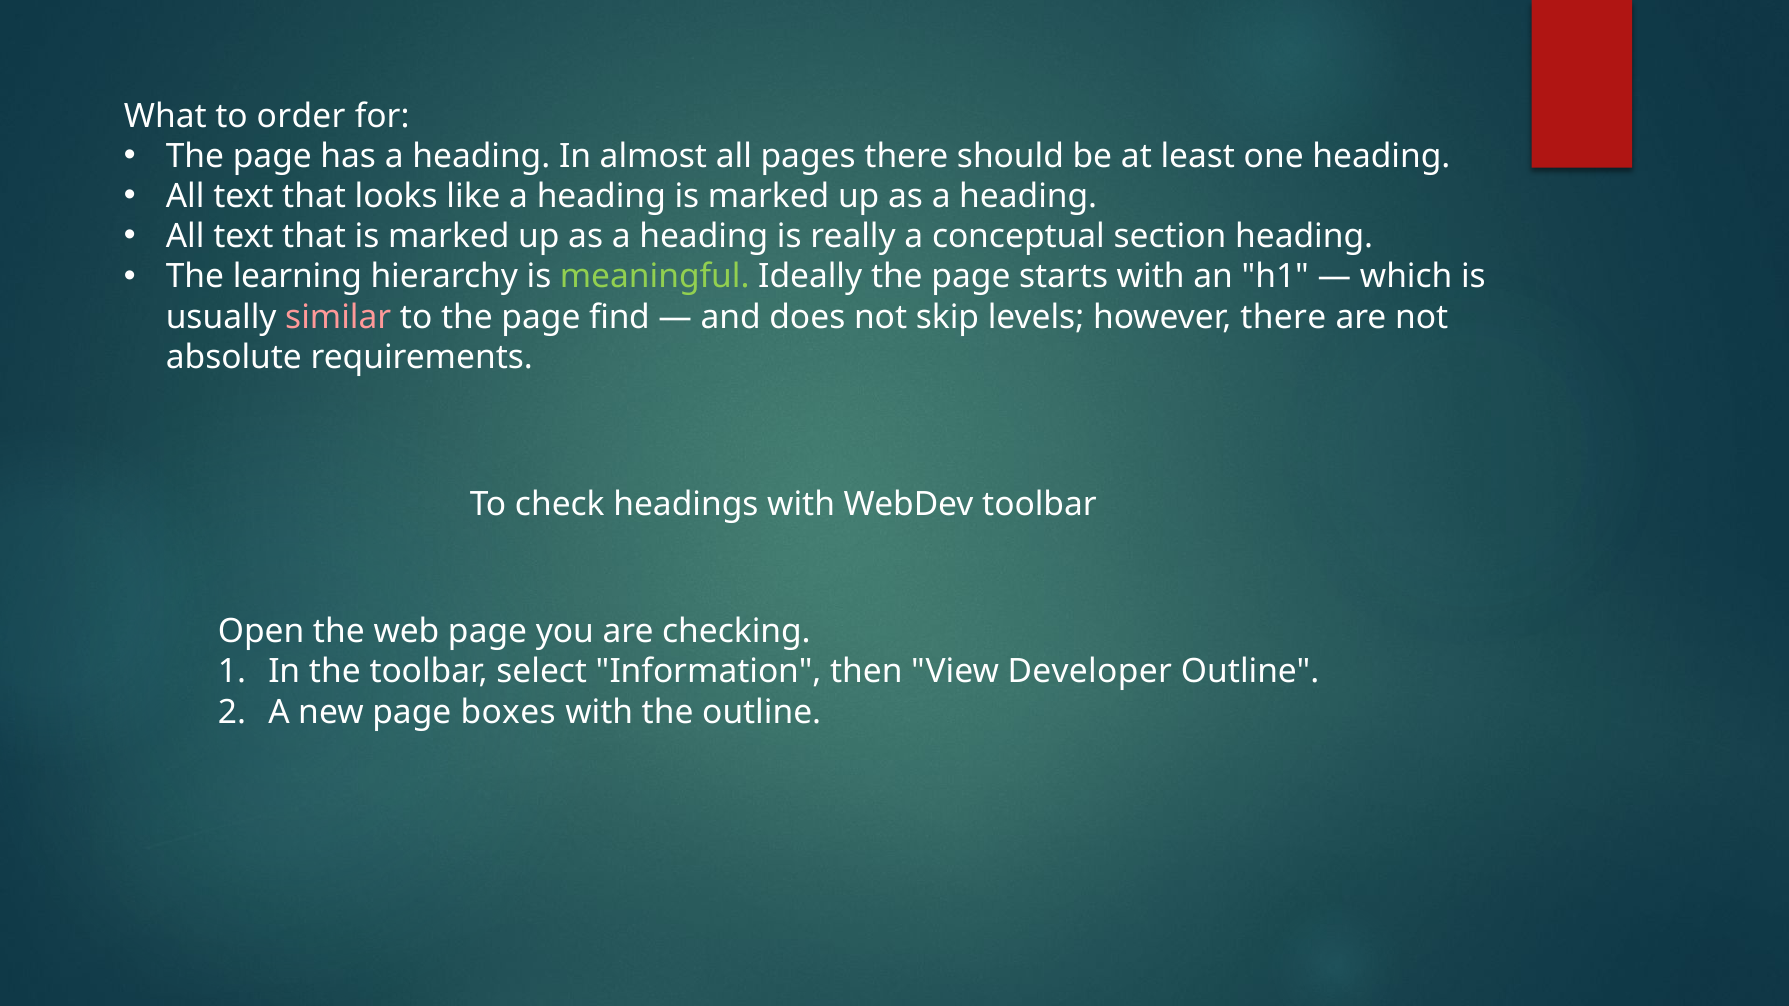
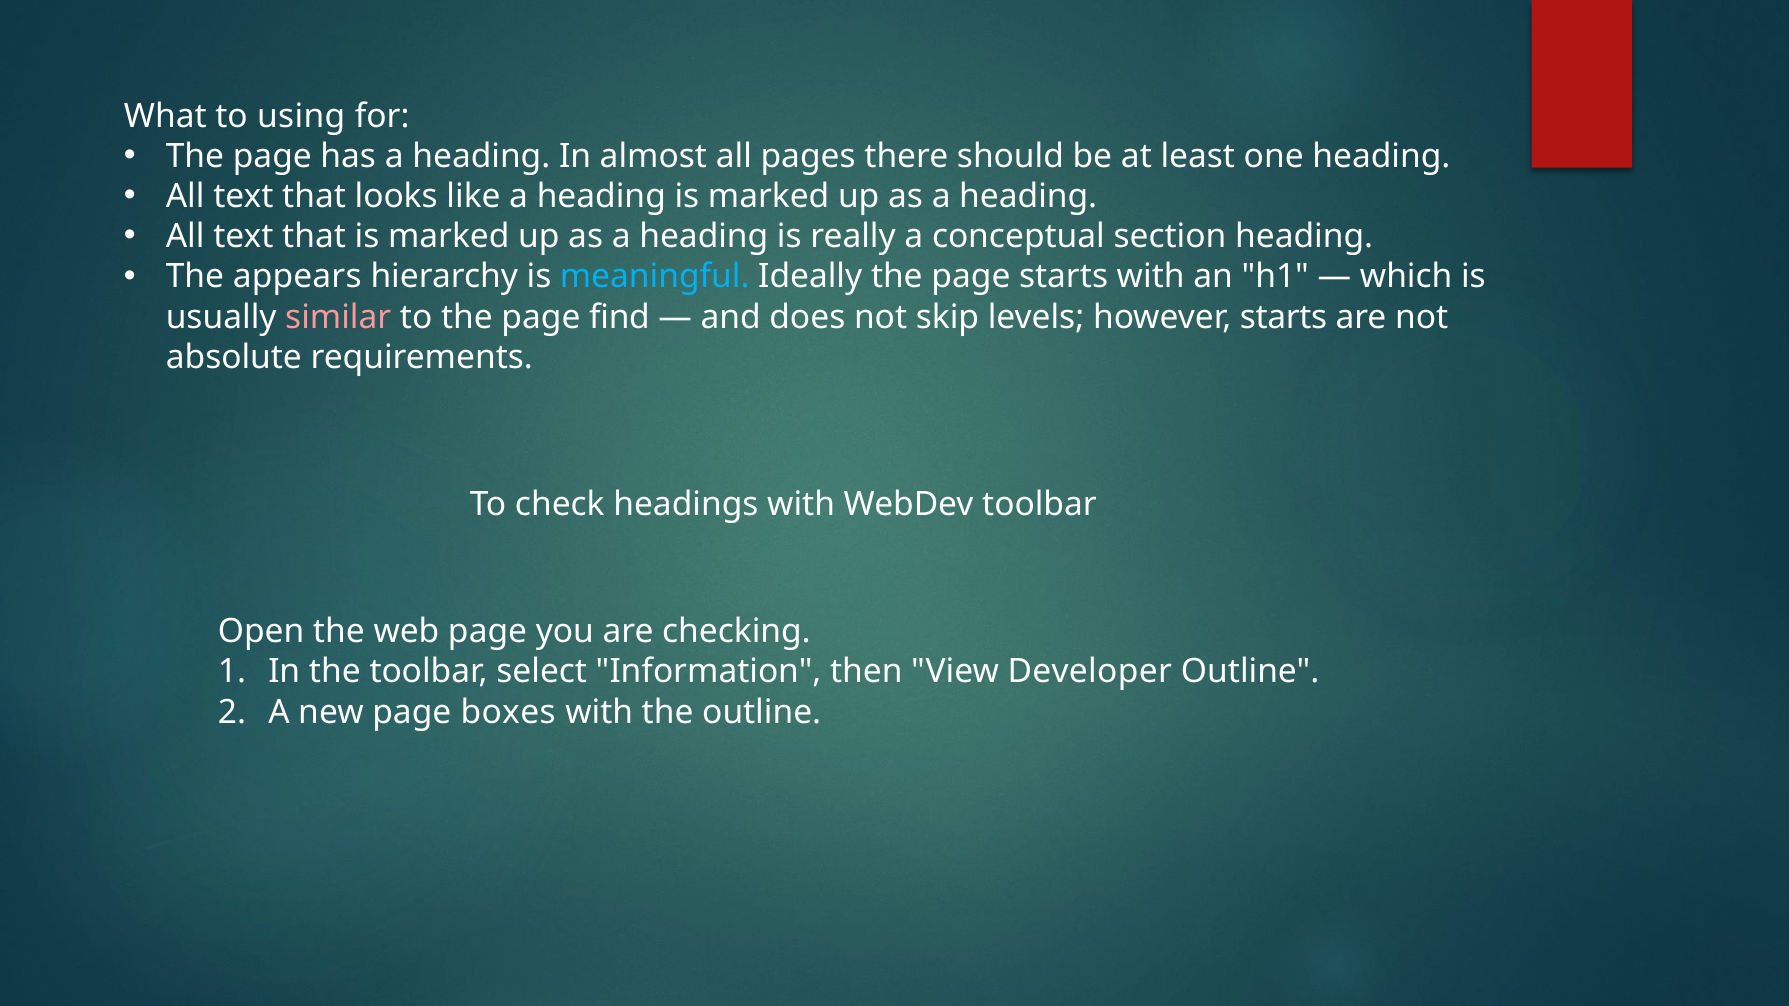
order: order -> using
learning: learning -> appears
meaningful colour: light green -> light blue
however there: there -> starts
